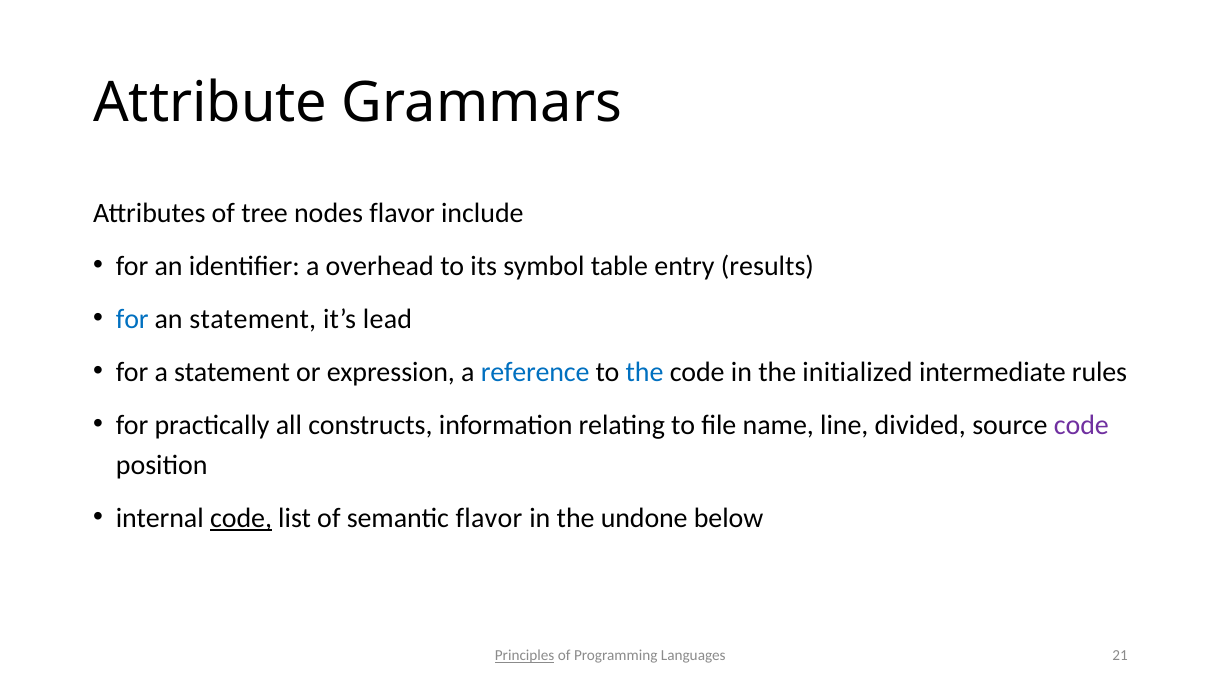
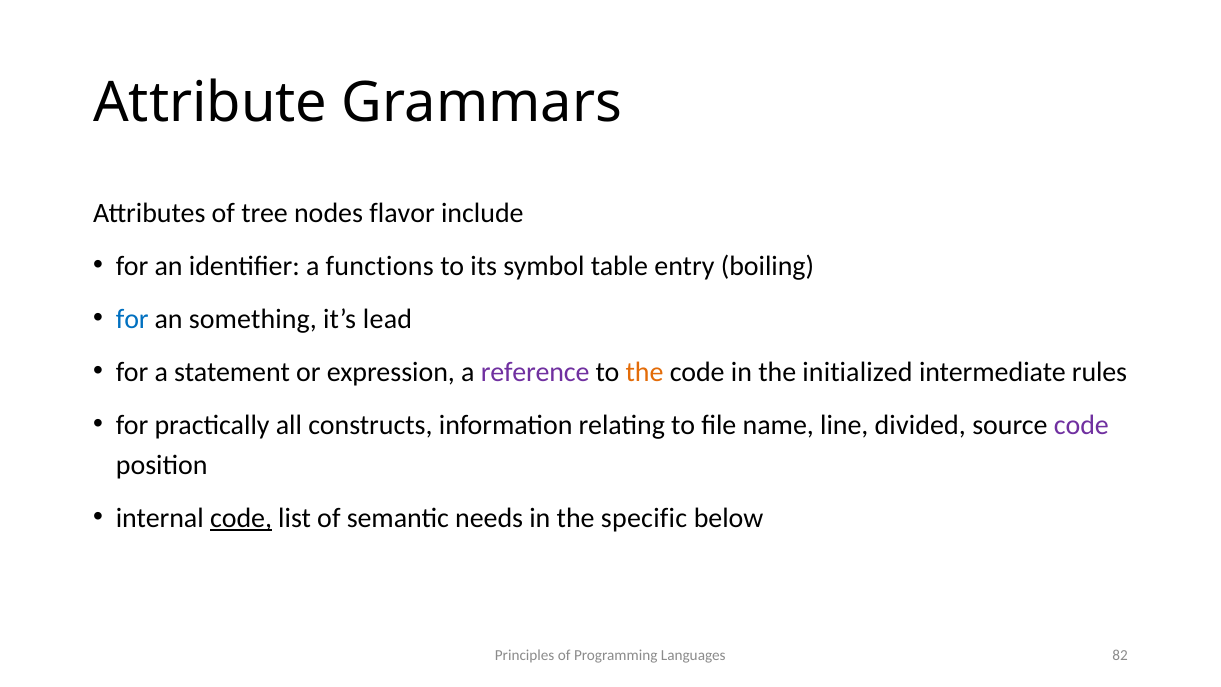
overhead: overhead -> functions
results: results -> boiling
an statement: statement -> something
reference colour: blue -> purple
the at (645, 372) colour: blue -> orange
semantic flavor: flavor -> needs
undone: undone -> specific
Principles underline: present -> none
21: 21 -> 82
